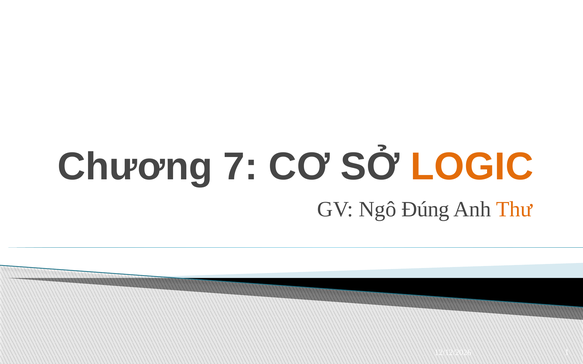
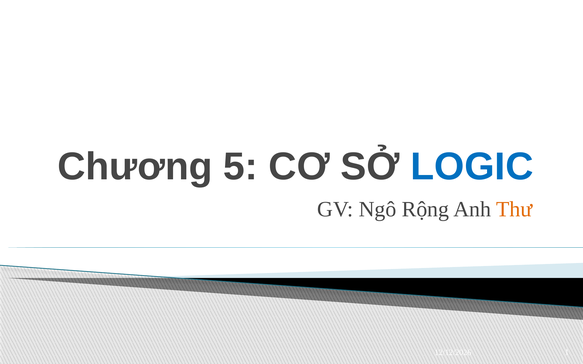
7: 7 -> 5
LOGIC colour: orange -> blue
Đúng: Đúng -> Rộng
